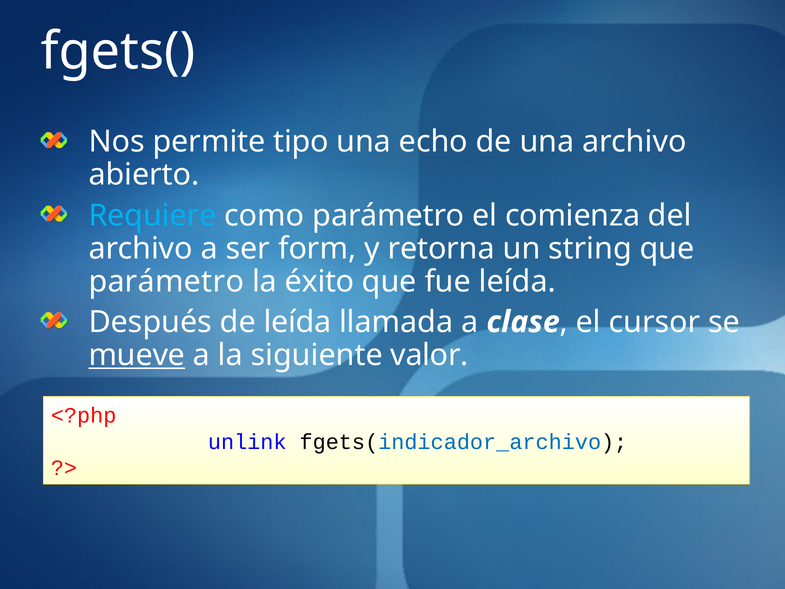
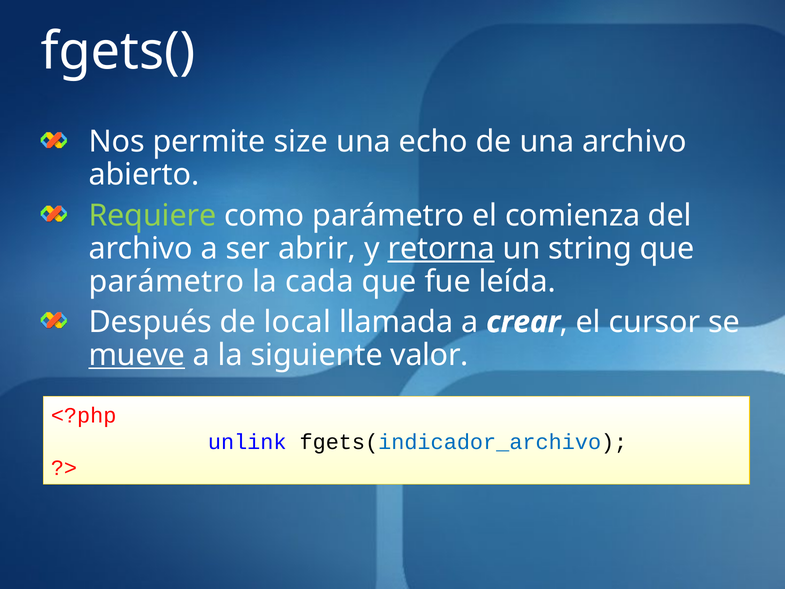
tipo: tipo -> size
Requiere colour: light blue -> light green
form: form -> abrir
retorna underline: none -> present
éxito: éxito -> cada
de leída: leída -> local
clase: clase -> crear
